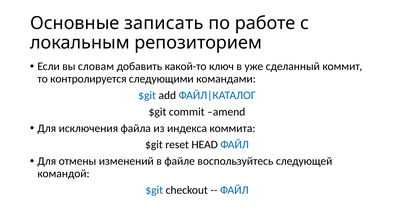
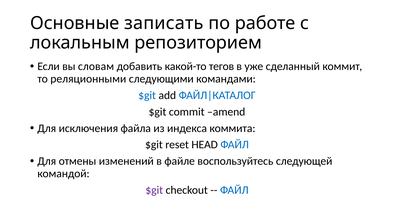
ключ: ключ -> тегов
контролируется: контролируется -> реляционными
$git at (154, 191) colour: blue -> purple
